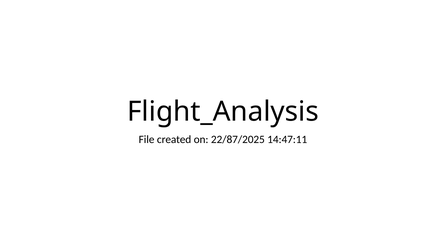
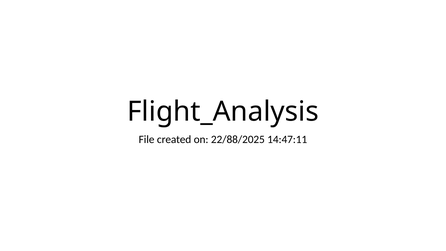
22/87/2025: 22/87/2025 -> 22/88/2025
